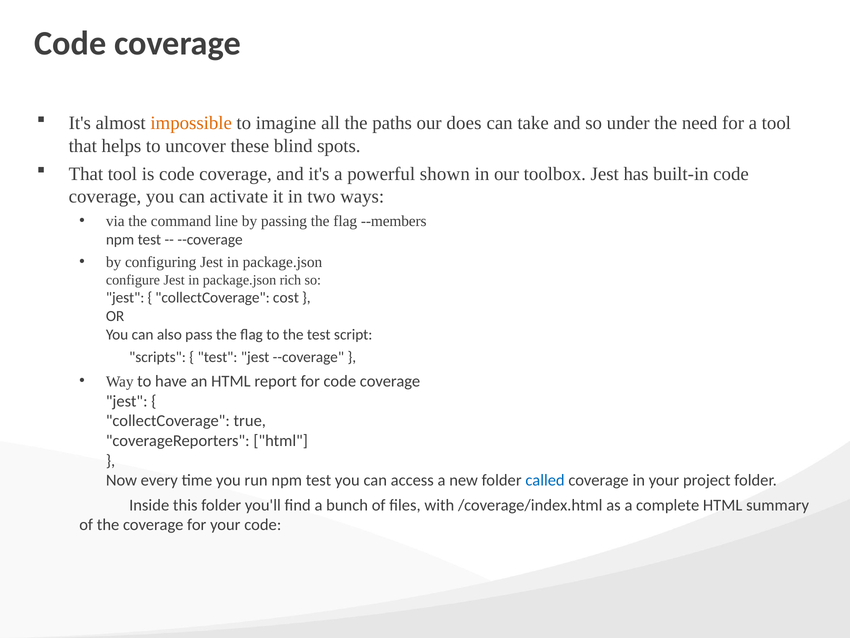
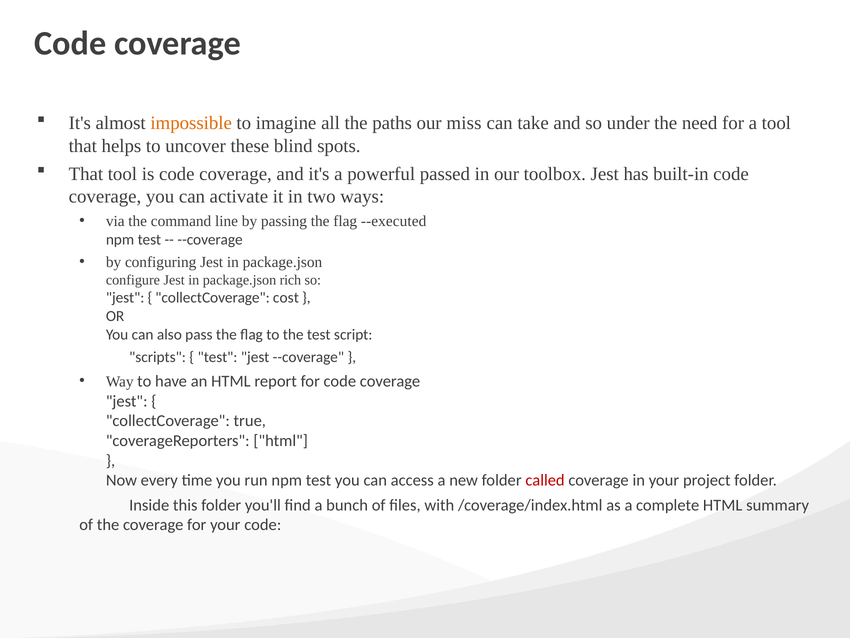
does: does -> miss
shown: shown -> passed
--members: --members -> --executed
called colour: blue -> red
